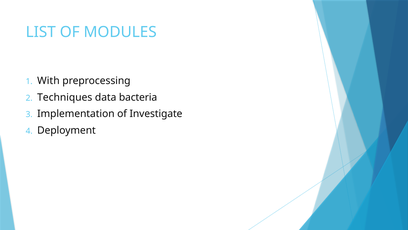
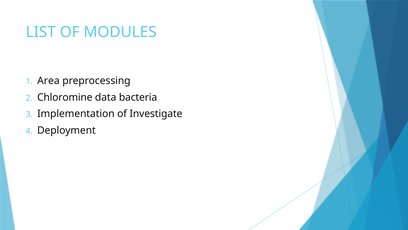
With: With -> Area
Techniques: Techniques -> Chloromine
